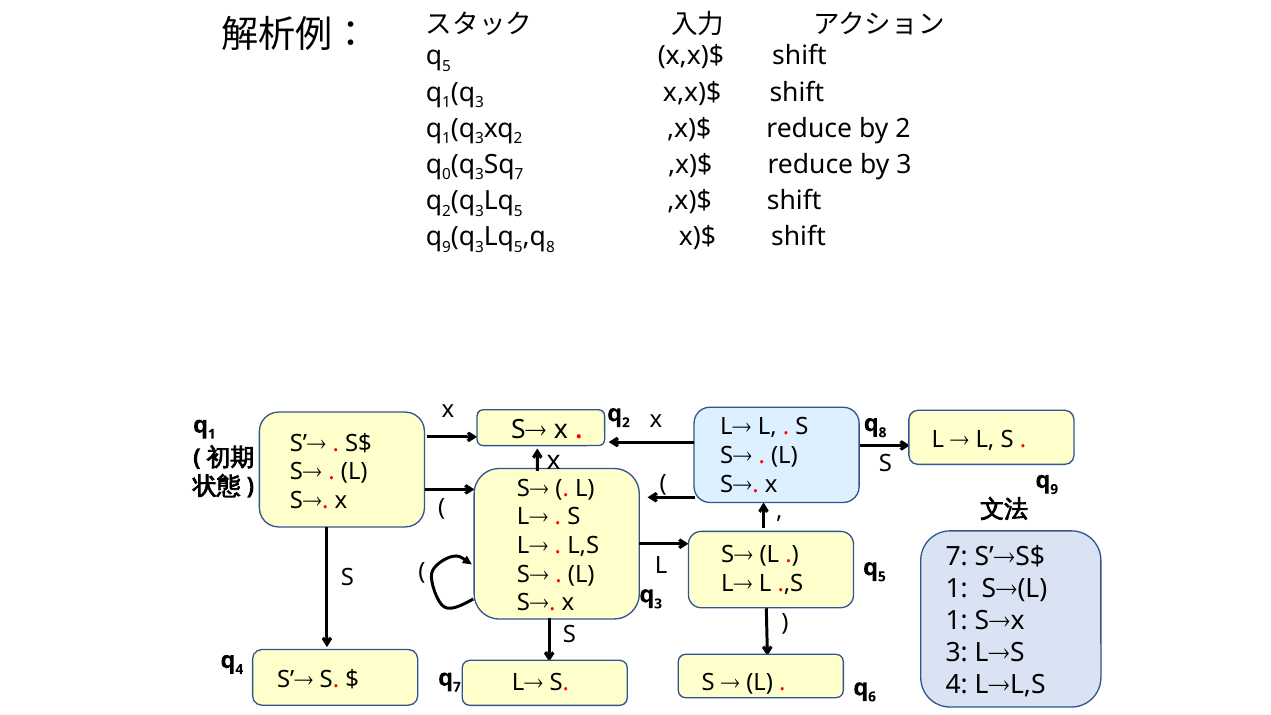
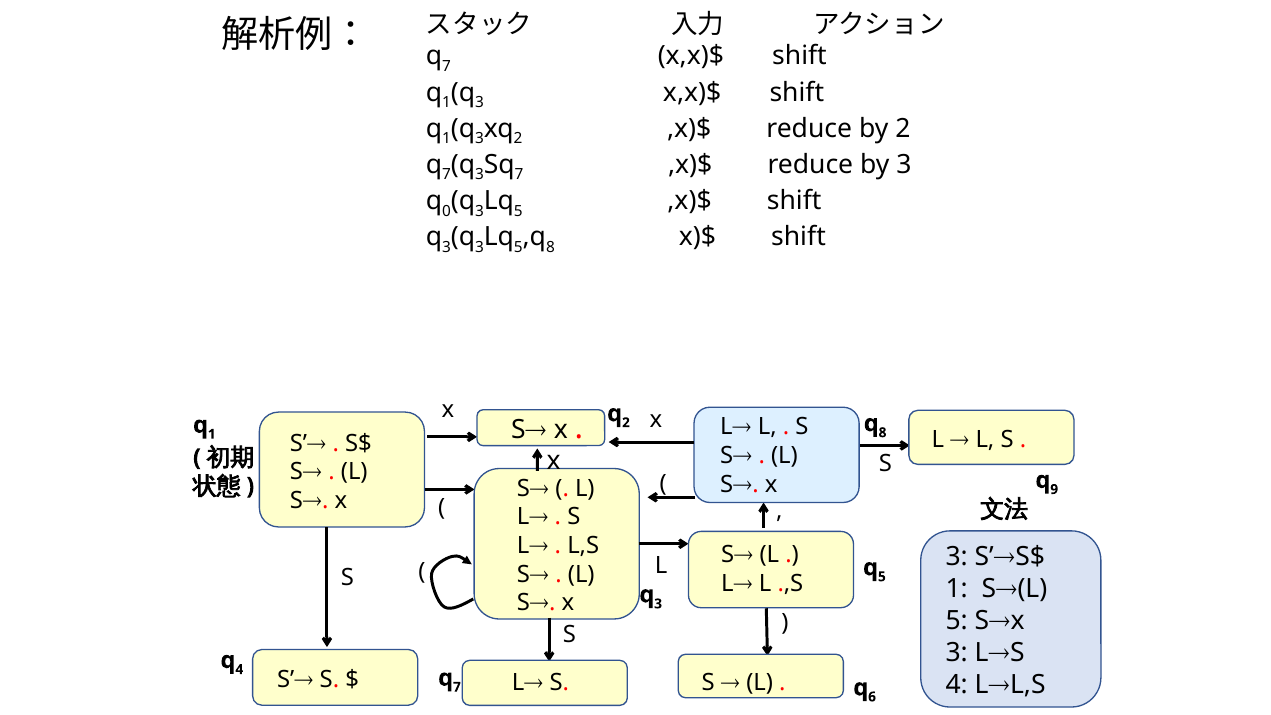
5 at (447, 66): 5 -> 7
0 at (447, 175): 0 -> 7
2 at (447, 211): 2 -> 0
9 at (447, 247): 9 -> 3
7 at (957, 557): 7 -> 3
1 at (957, 621): 1 -> 5
